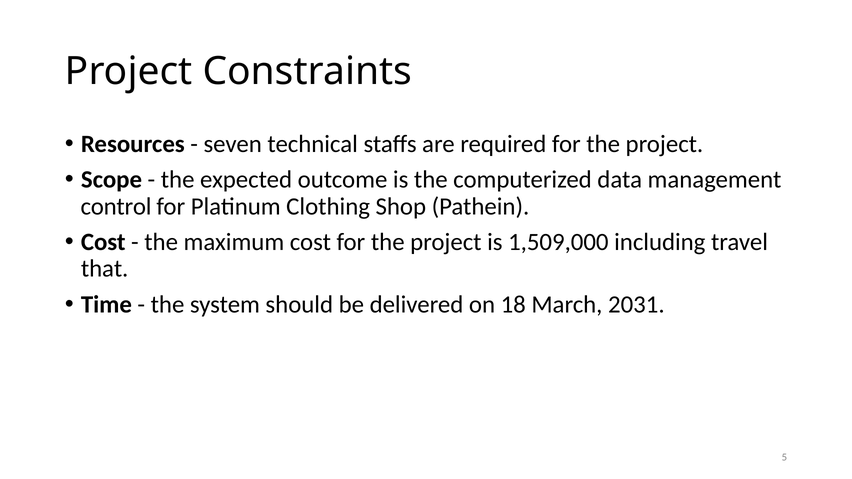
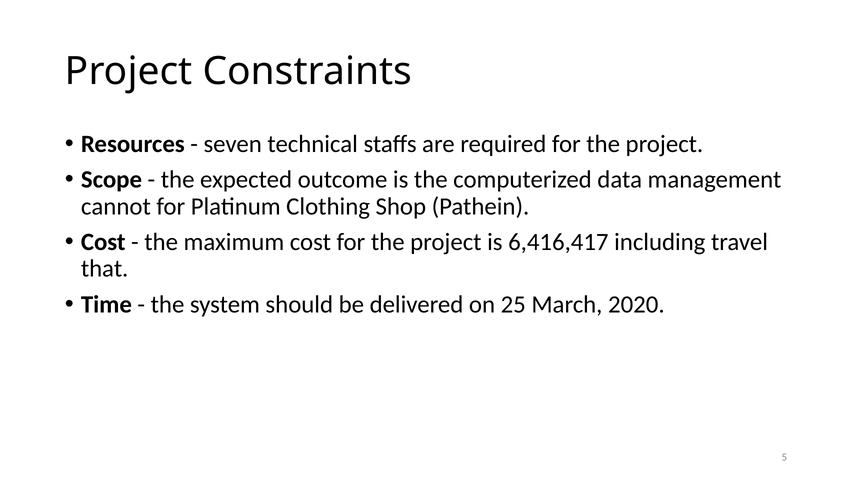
control: control -> cannot
1,509,000: 1,509,000 -> 6,416,417
18: 18 -> 25
2031: 2031 -> 2020
